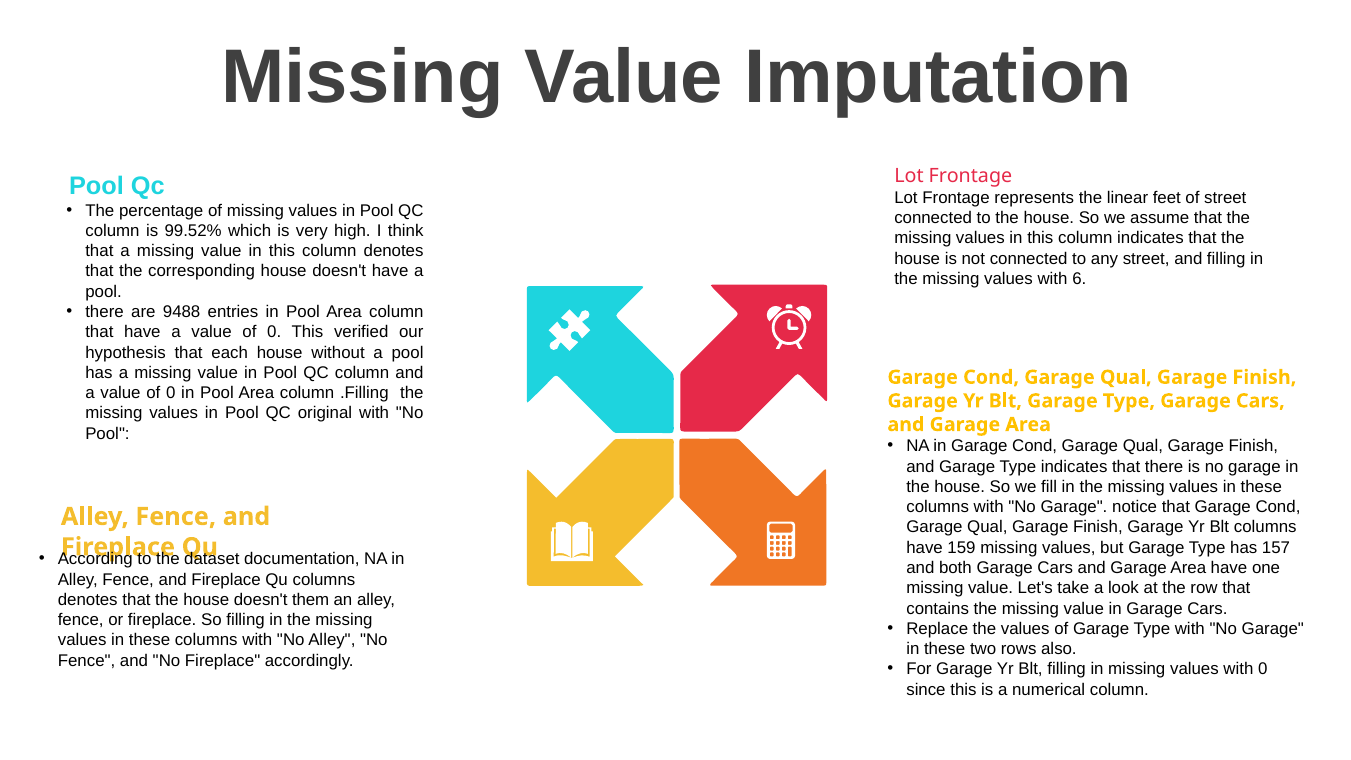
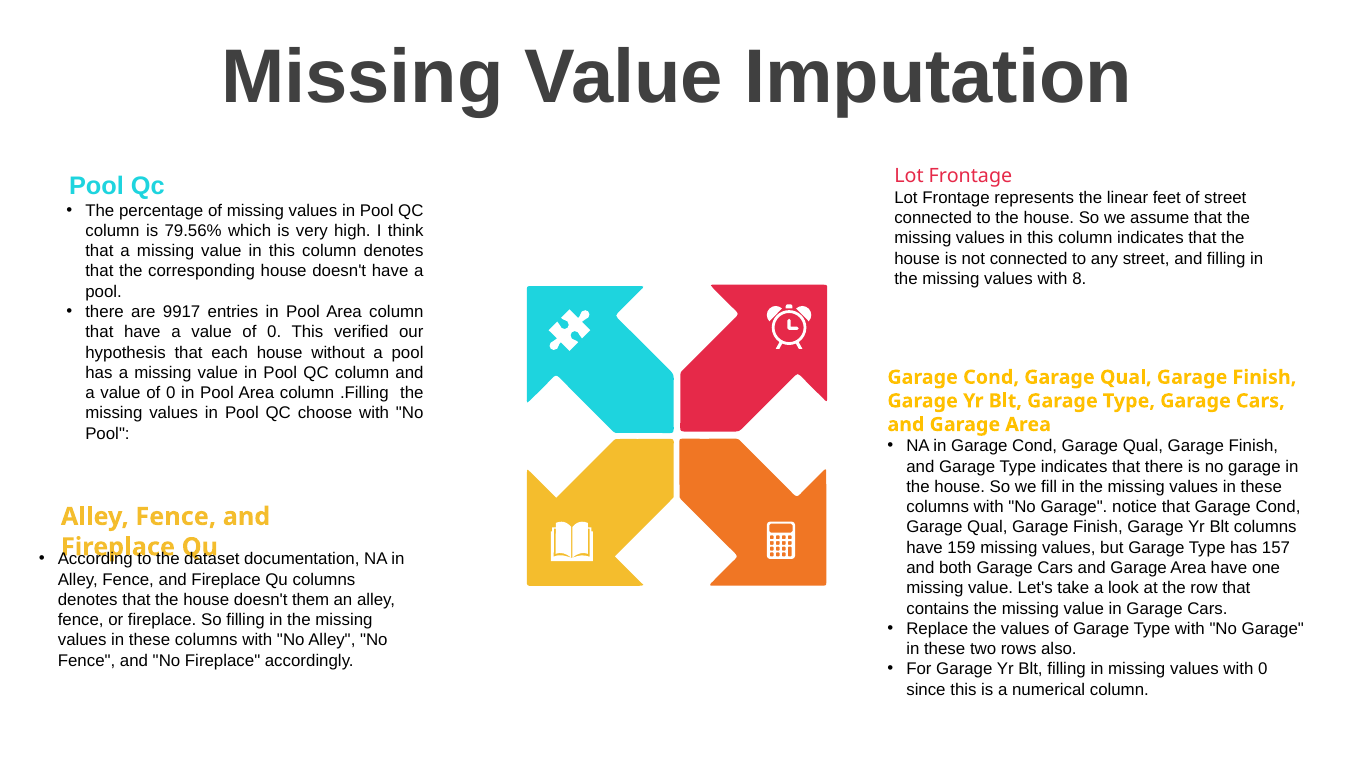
99.52%: 99.52% -> 79.56%
6: 6 -> 8
9488: 9488 -> 9917
original: original -> choose
